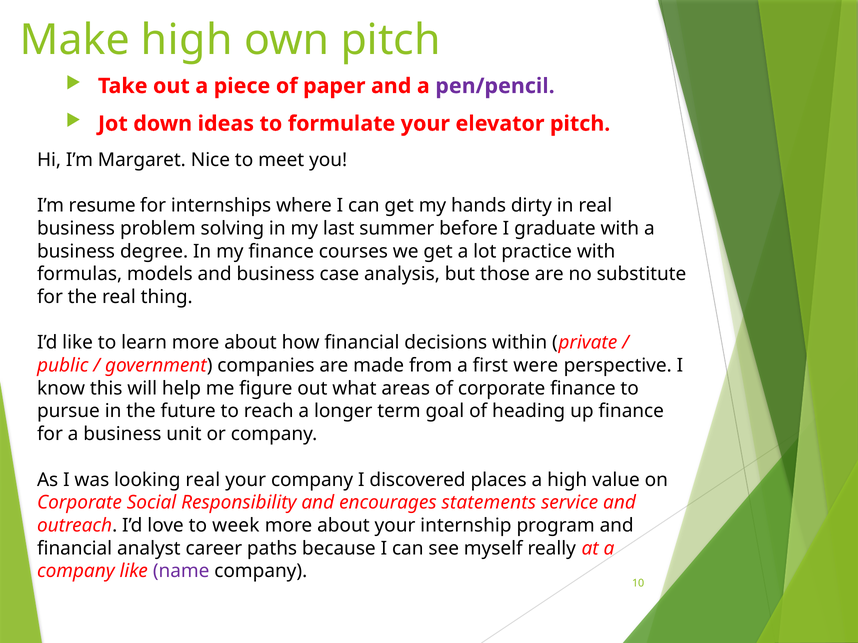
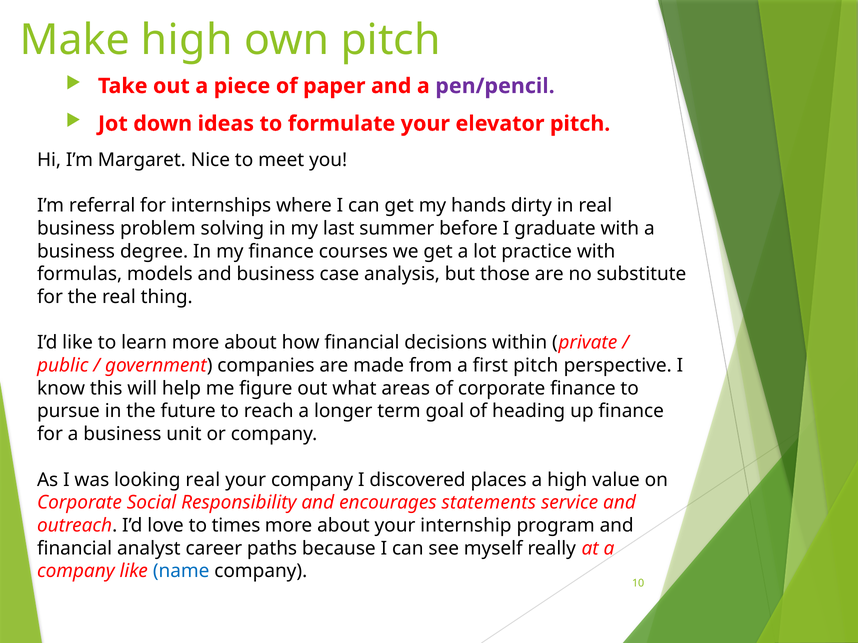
resume: resume -> referral
first were: were -> pitch
week: week -> times
name colour: purple -> blue
